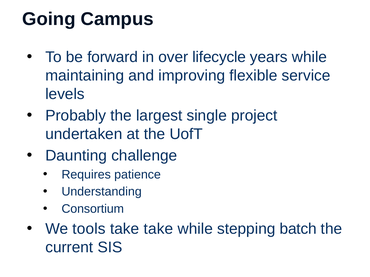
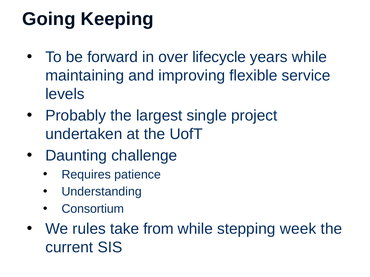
Campus: Campus -> Keeping
tools: tools -> rules
take take: take -> from
batch: batch -> week
